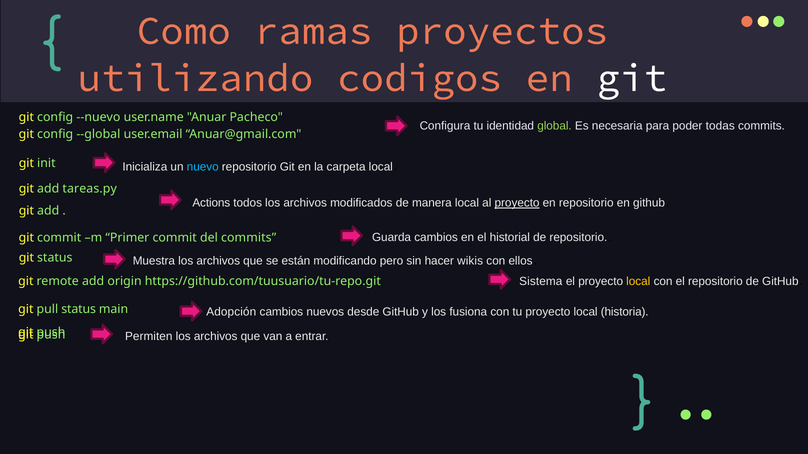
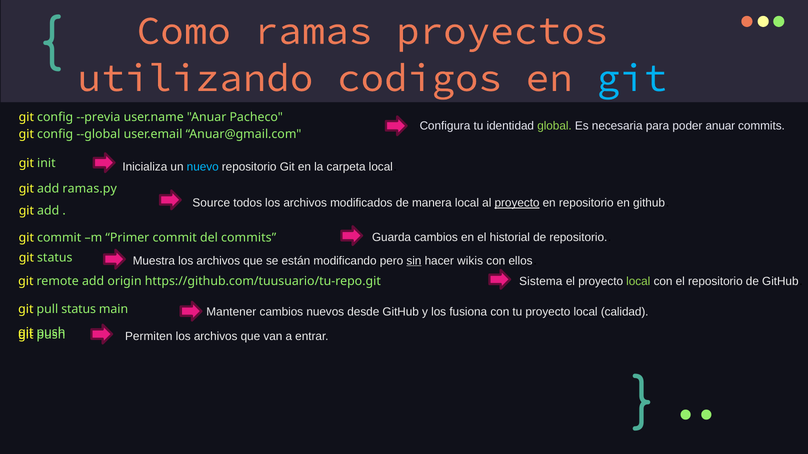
git at (632, 78) colour: white -> light blue
--nuevo: --nuevo -> --previa
poder todas: todas -> anuar
tareas.py: tareas.py -> ramas.py
Actions: Actions -> Source
sin underline: none -> present
local at (638, 282) colour: yellow -> light green
Adopción: Adopción -> Mantener
historia: historia -> calidad
